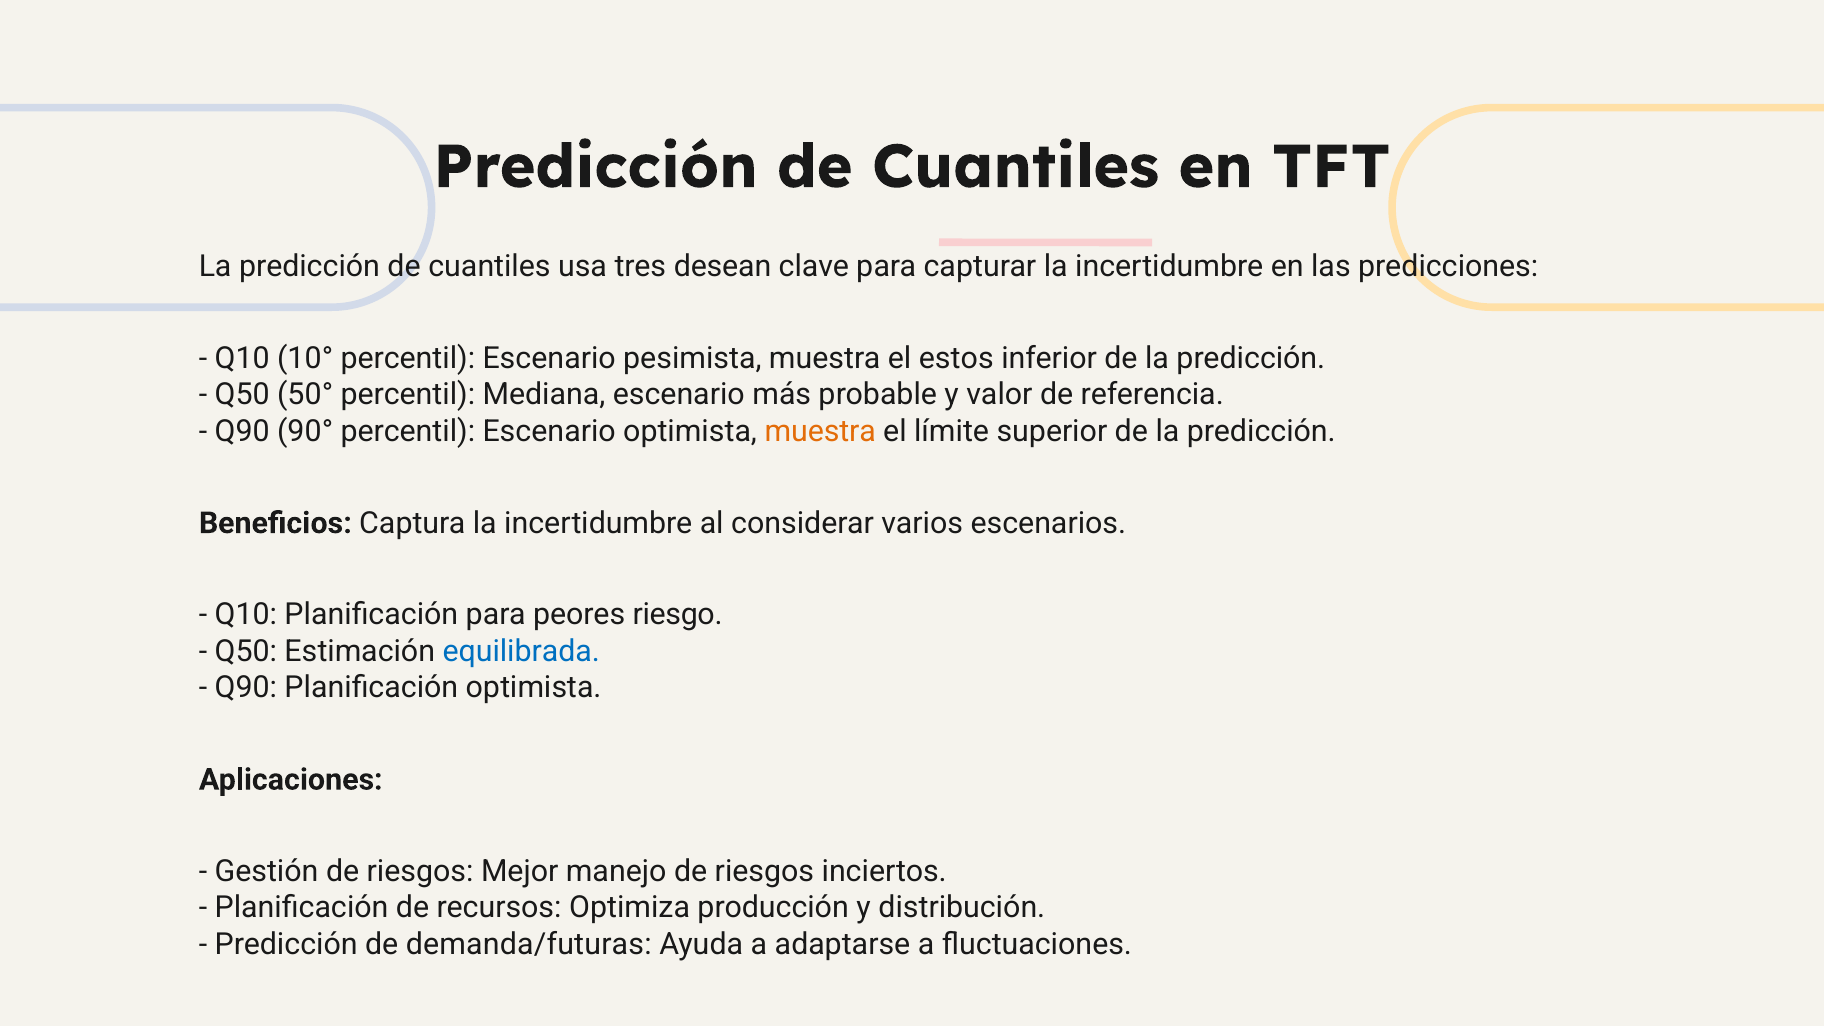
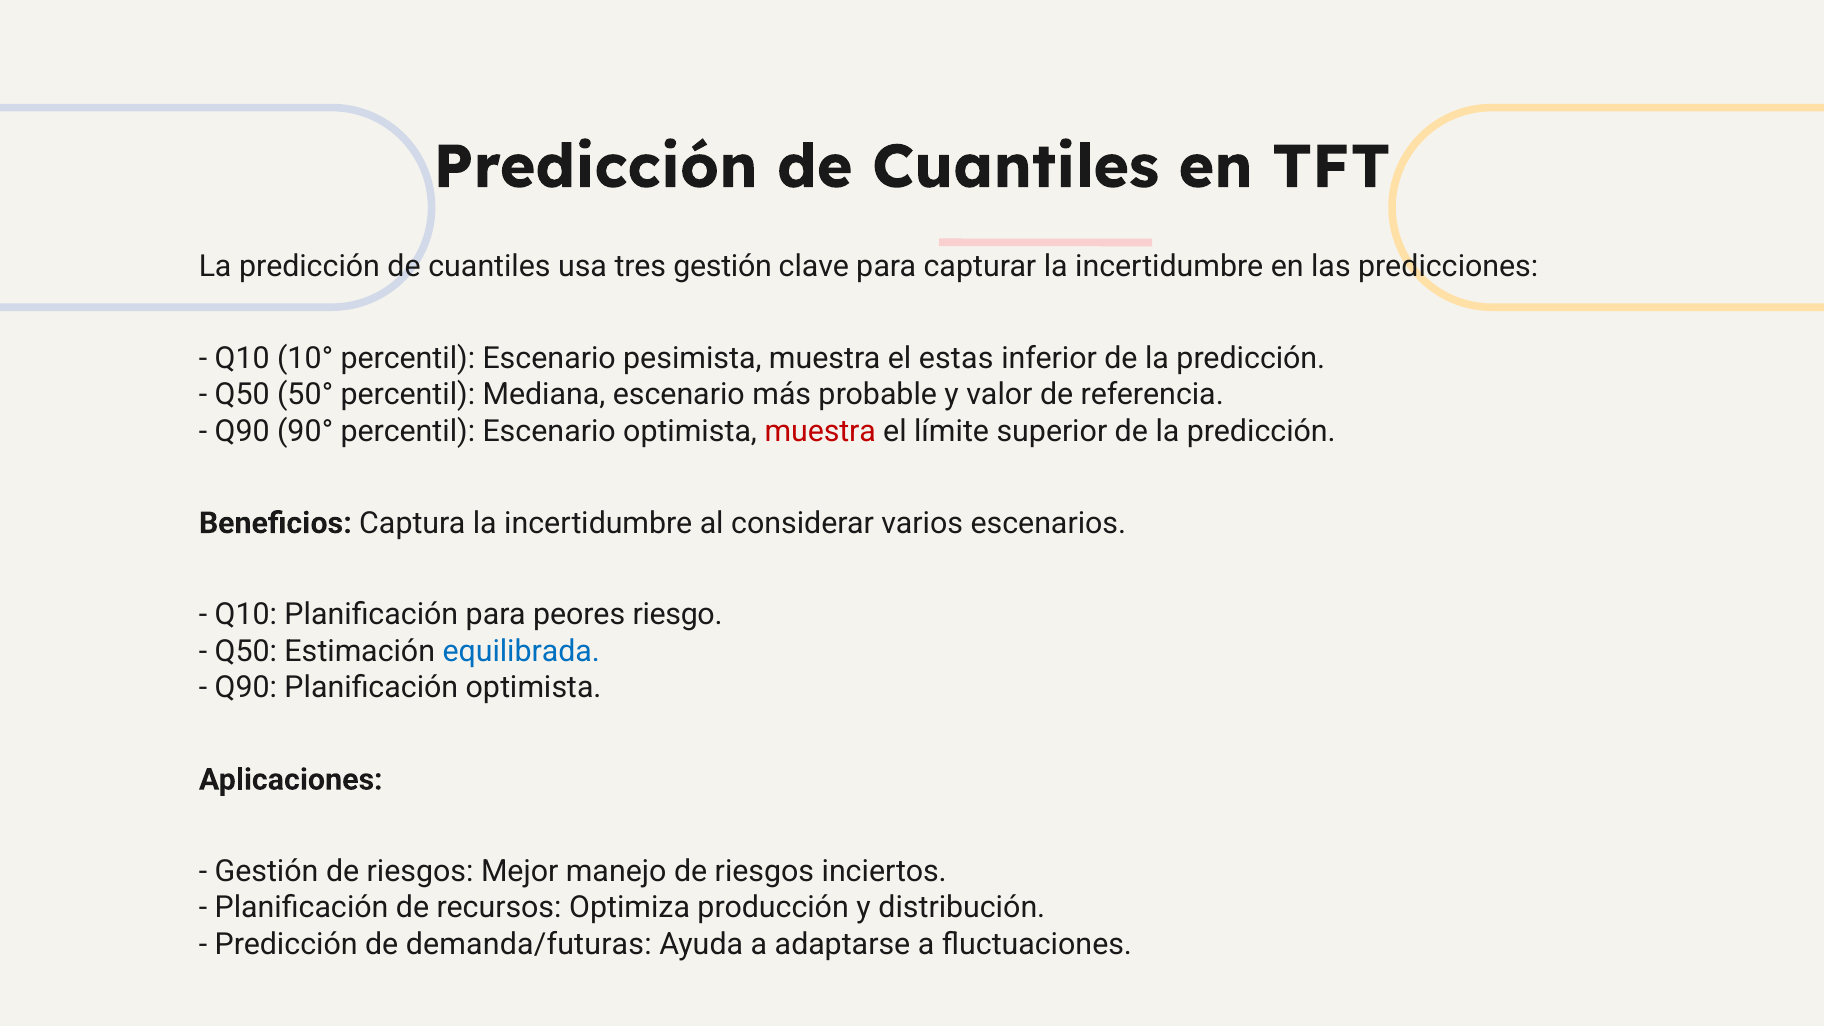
tres desean: desean -> gestión
estos: estos -> estas
muestra at (820, 431) colour: orange -> red
